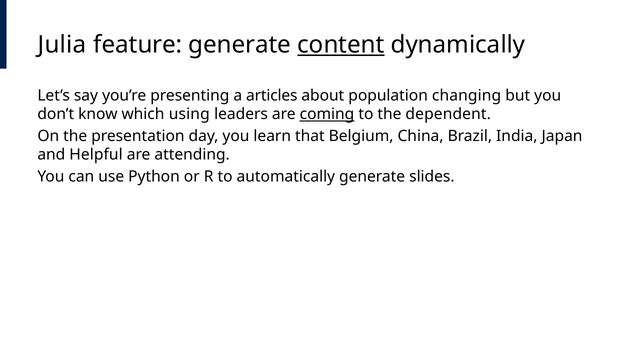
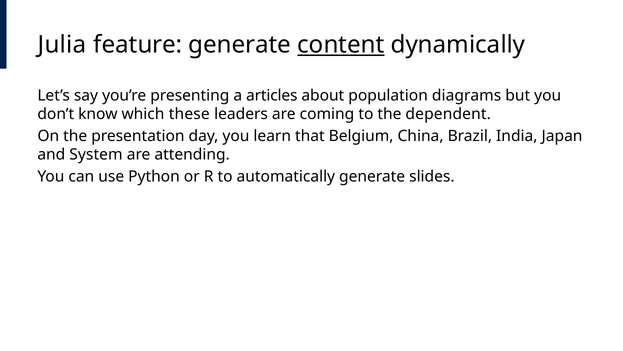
changing: changing -> diagrams
using: using -> these
coming underline: present -> none
Helpful: Helpful -> System
